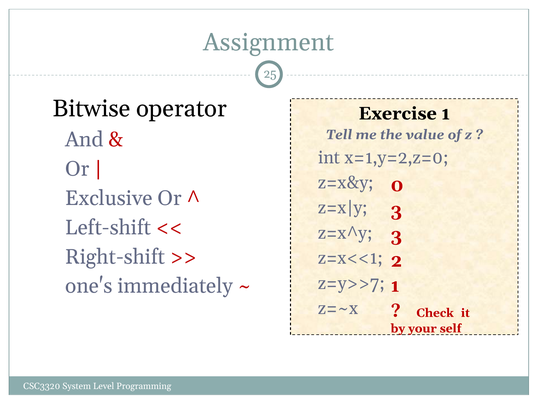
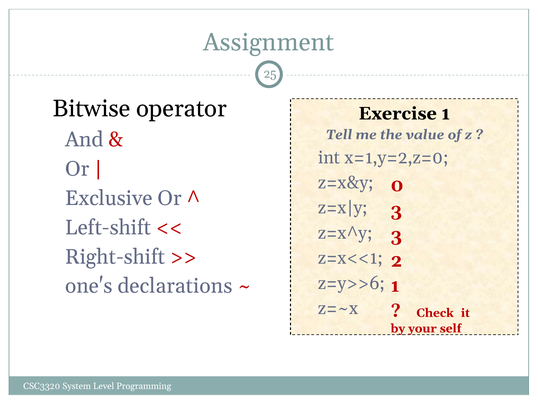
z=y>>7: z=y>>7 -> z=y>>6
immediately: immediately -> declarations
